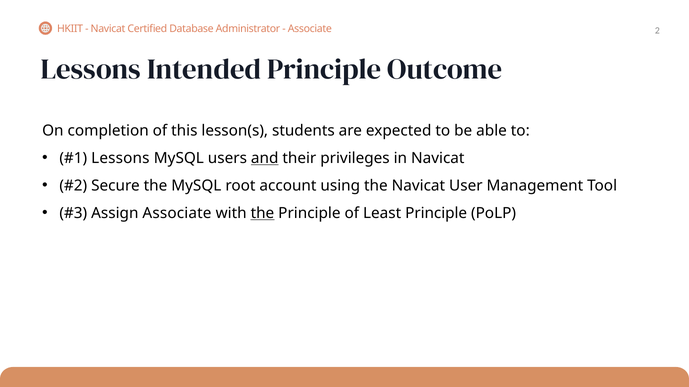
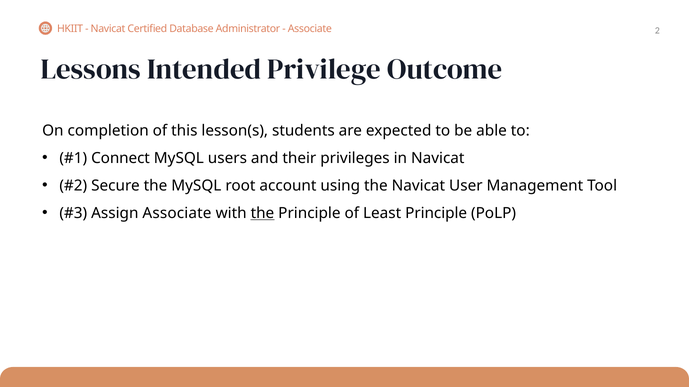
Intended Principle: Principle -> Privilege
Lessons at (120, 158): Lessons -> Connect
and underline: present -> none
